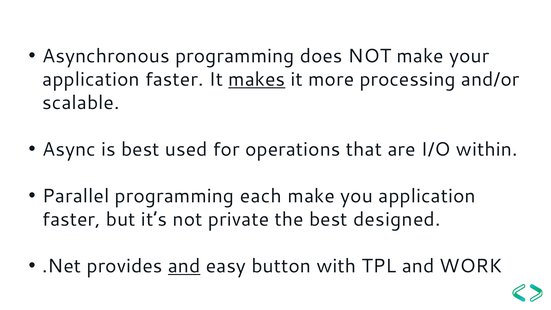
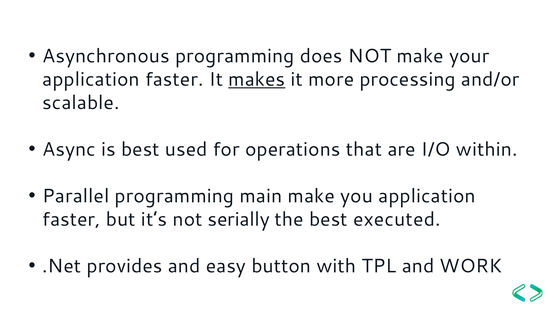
each: each -> main
private: private -> serially
designed: designed -> executed
and at (184, 266) underline: present -> none
